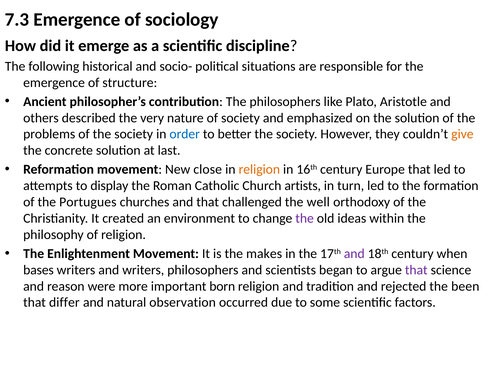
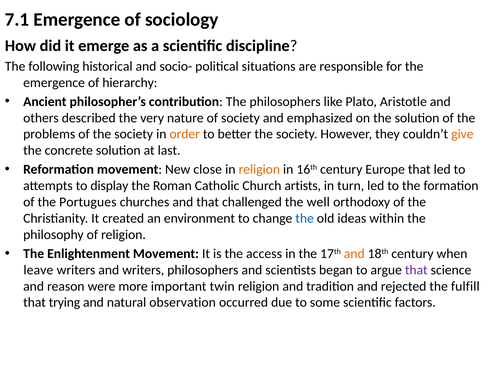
7.3: 7.3 -> 7.1
structure: structure -> hierarchy
order colour: blue -> orange
the at (305, 219) colour: purple -> blue
makes: makes -> access
and at (354, 254) colour: purple -> orange
bases: bases -> leave
born: born -> twin
been: been -> fulfill
differ: differ -> trying
